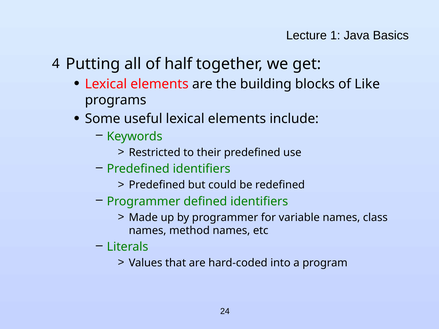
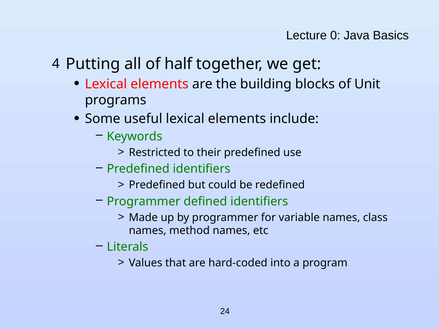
1: 1 -> 0
Like: Like -> Unit
